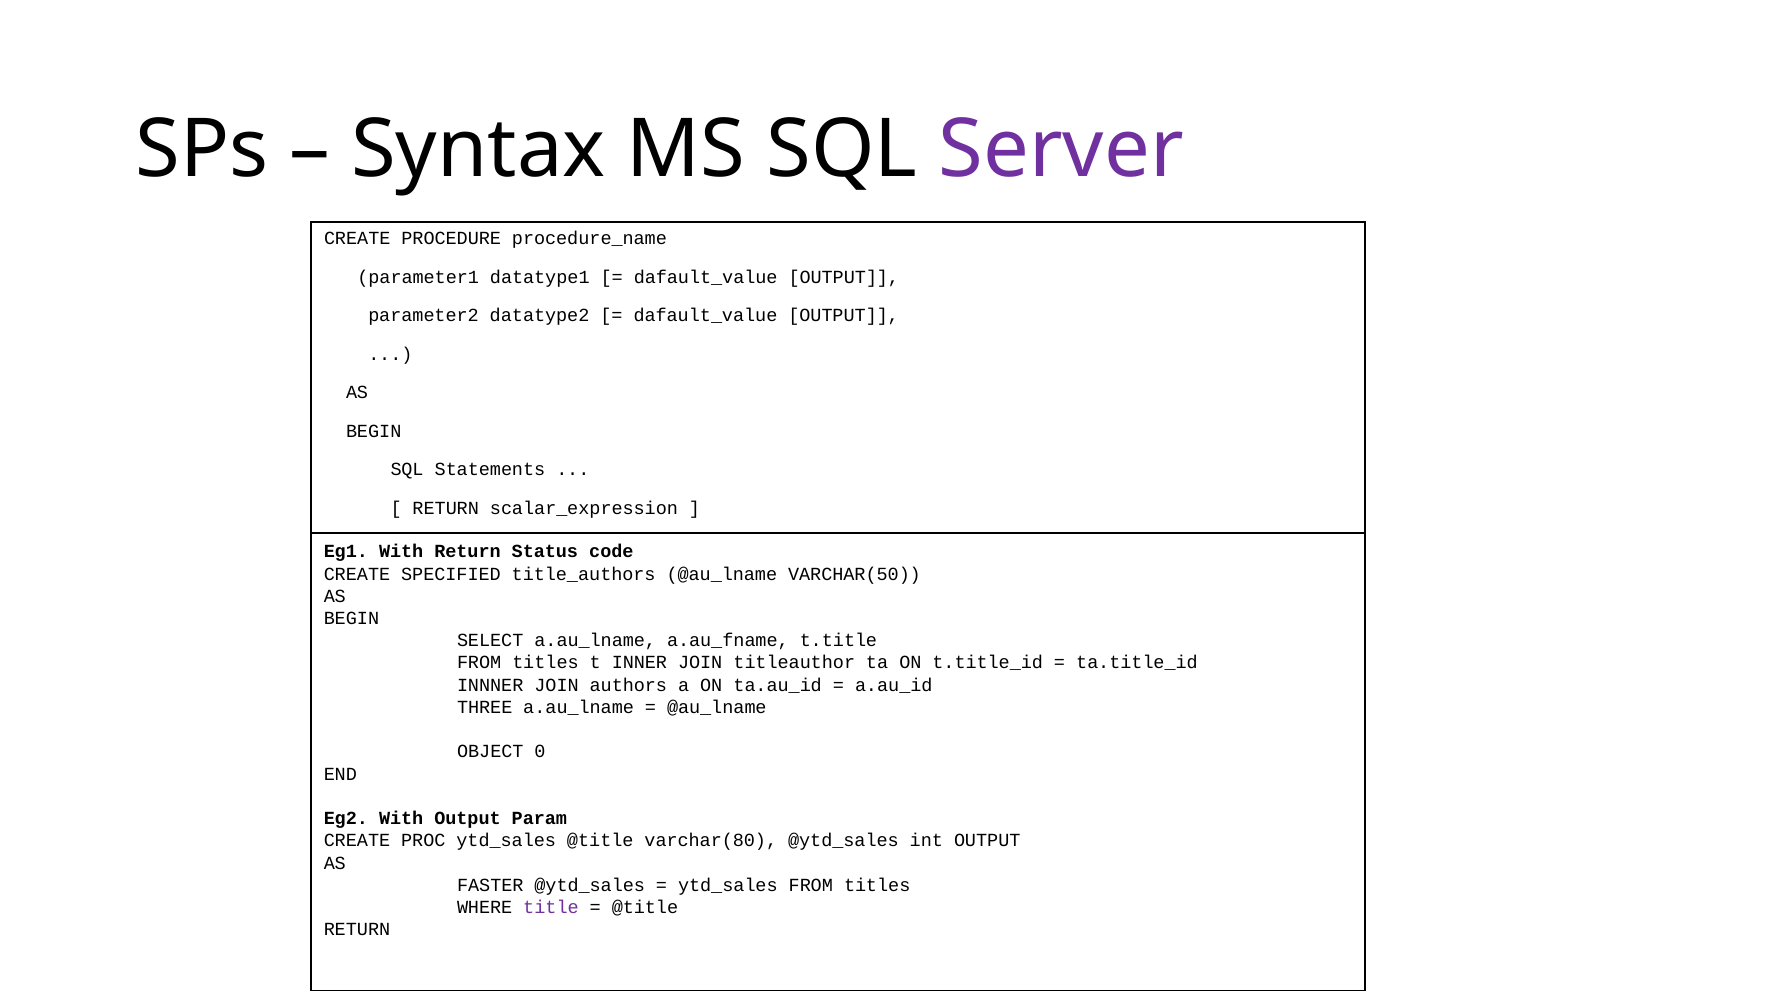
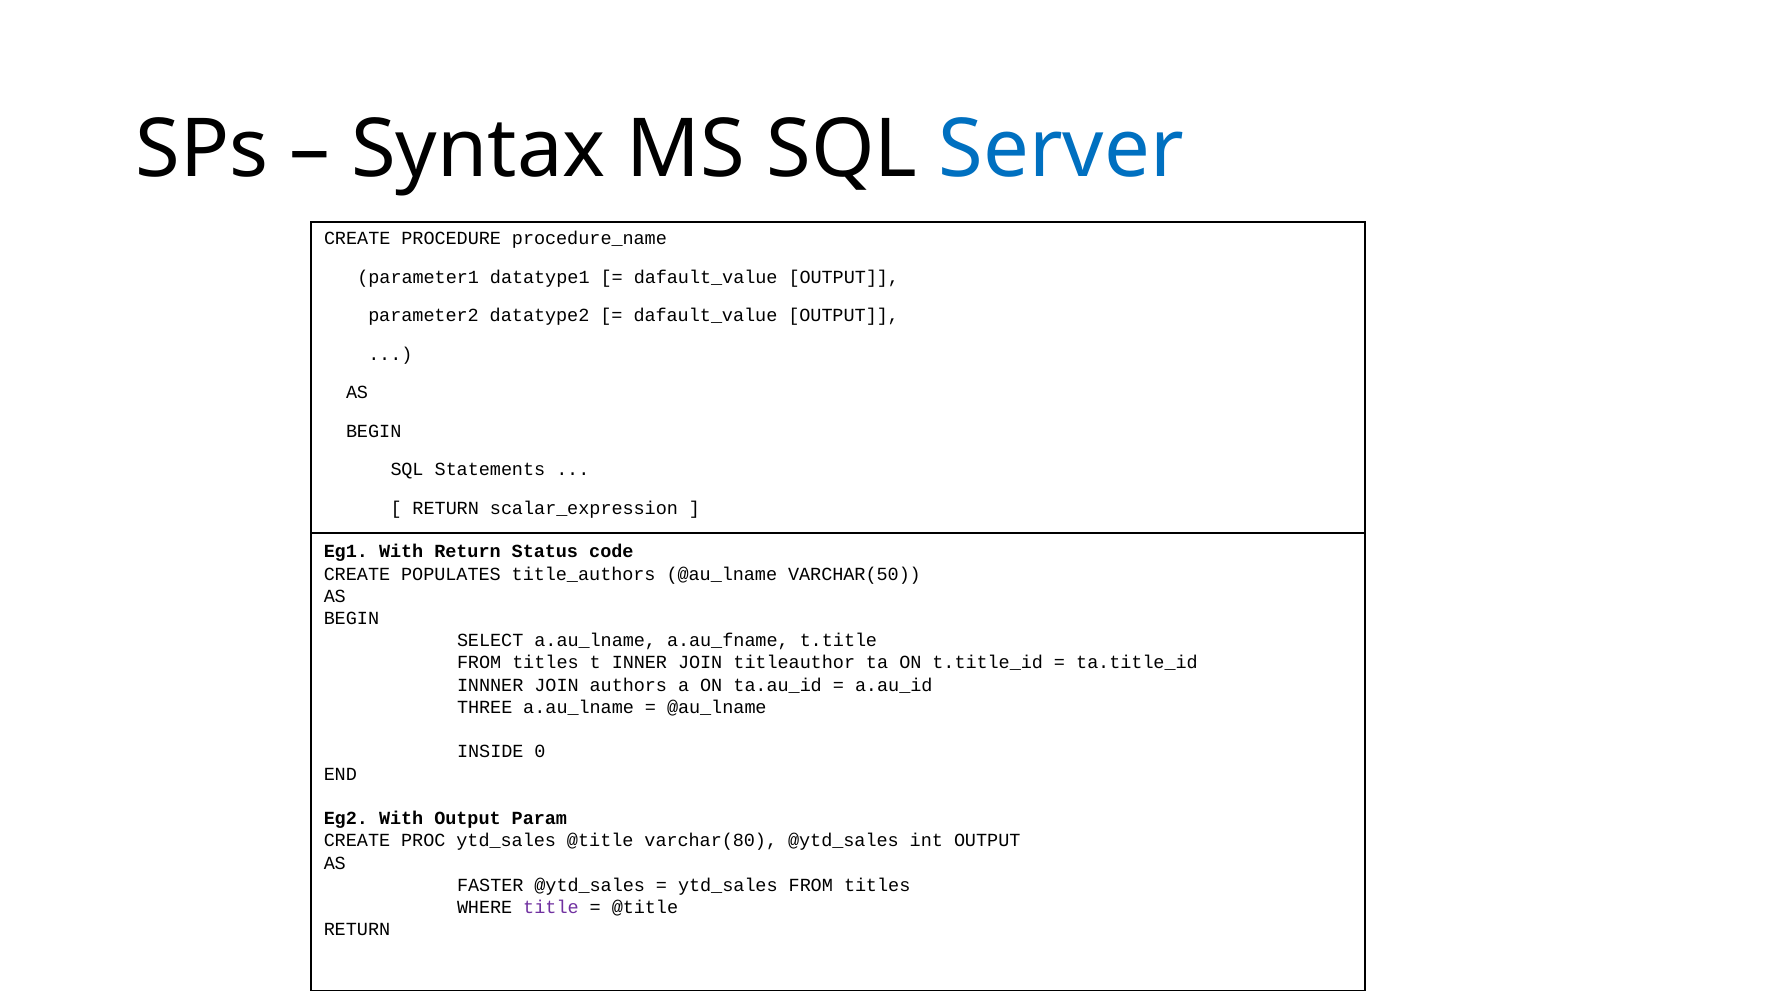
Server colour: purple -> blue
SPECIFIED: SPECIFIED -> POPULATES
OBJECT: OBJECT -> INSIDE
